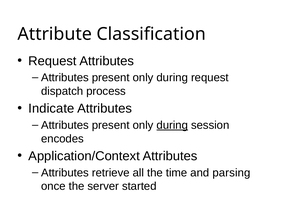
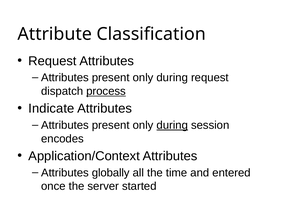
process underline: none -> present
retrieve: retrieve -> globally
parsing: parsing -> entered
